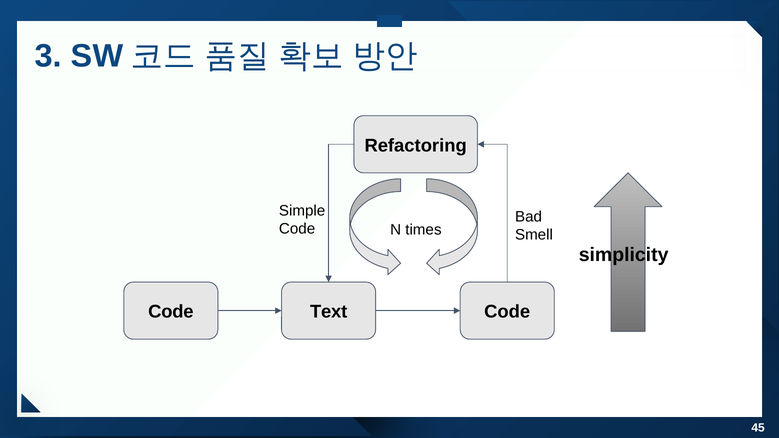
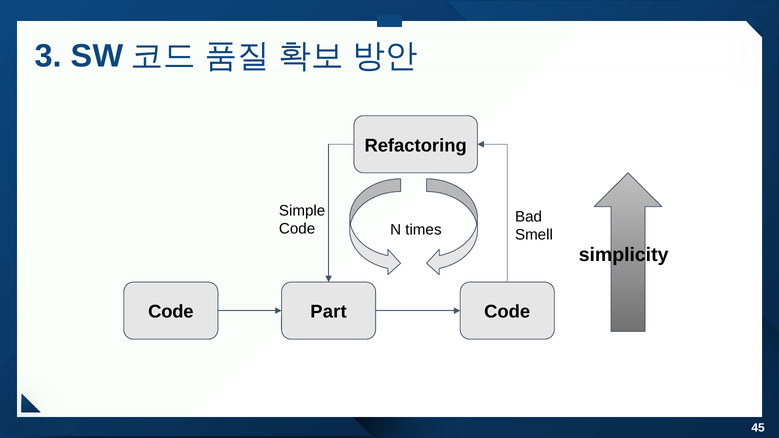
Text: Text -> Part
